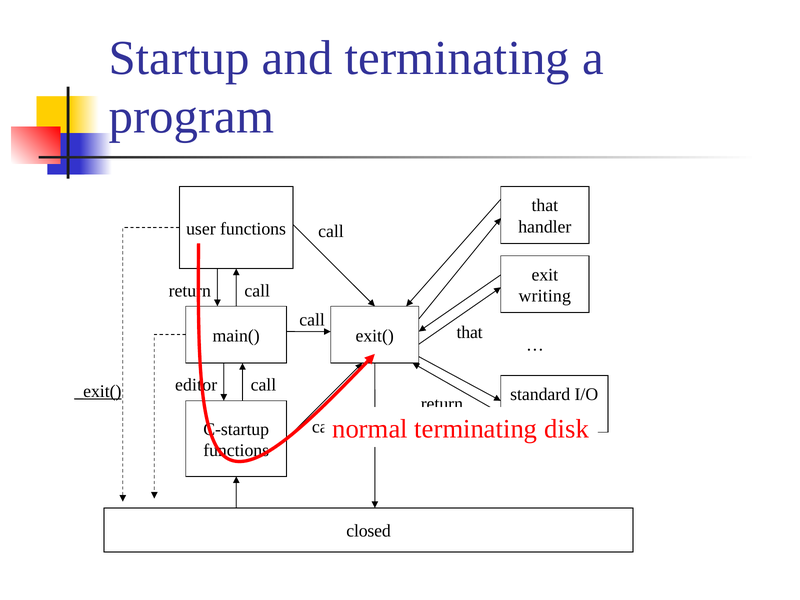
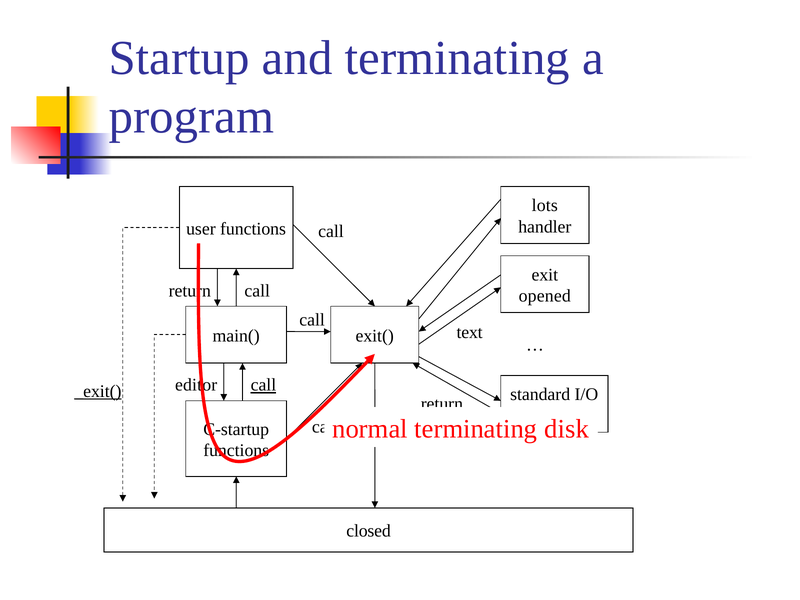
that at (545, 206): that -> lots
writing: writing -> opened
that at (470, 332): that -> text
call at (263, 385) underline: none -> present
